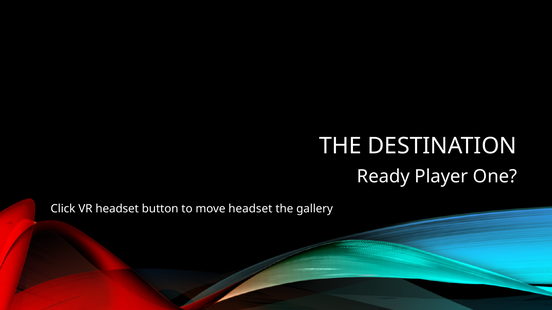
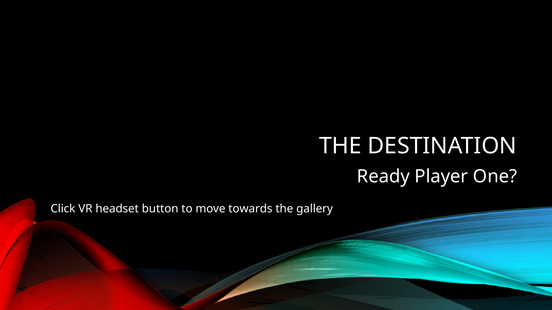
move headset: headset -> towards
